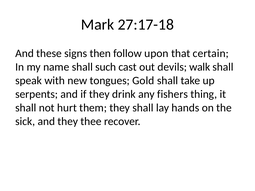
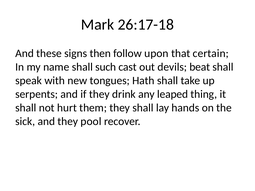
27:17-18: 27:17-18 -> 26:17-18
walk: walk -> beat
Gold: Gold -> Hath
fishers: fishers -> leaped
thee: thee -> pool
